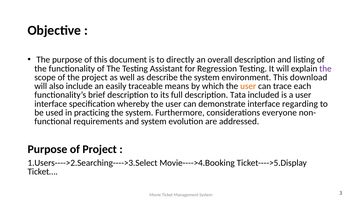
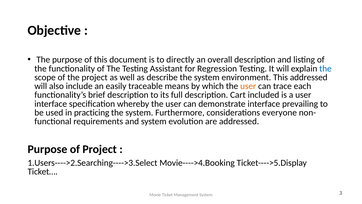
the at (325, 68) colour: purple -> blue
This download: download -> addressed
Tata: Tata -> Cart
regarding: regarding -> prevailing
